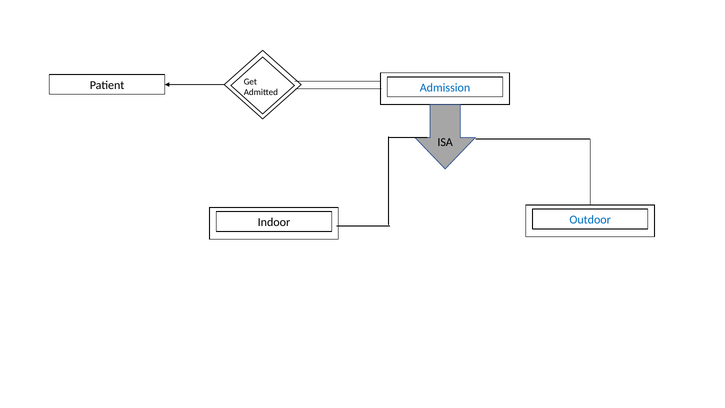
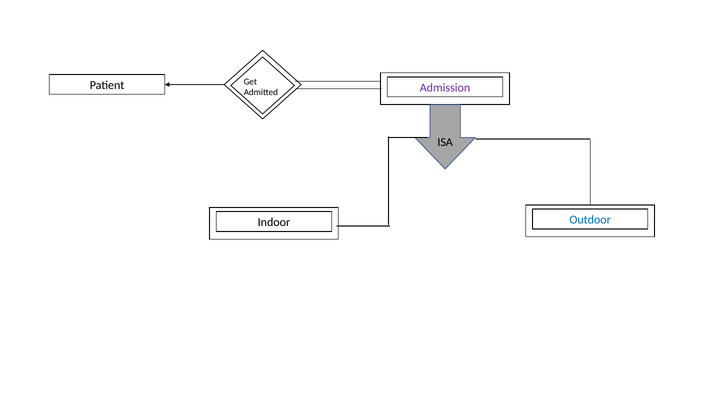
Admission colour: blue -> purple
